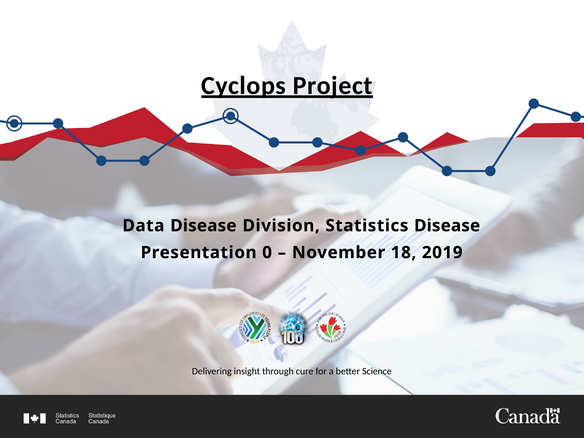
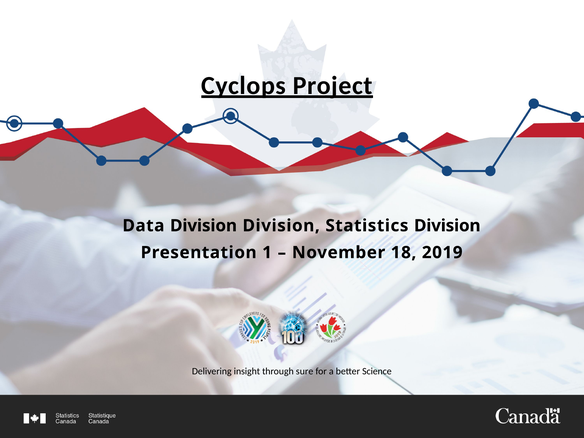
Data Disease: Disease -> Division
Statistics Disease: Disease -> Division
0: 0 -> 1
cure: cure -> sure
